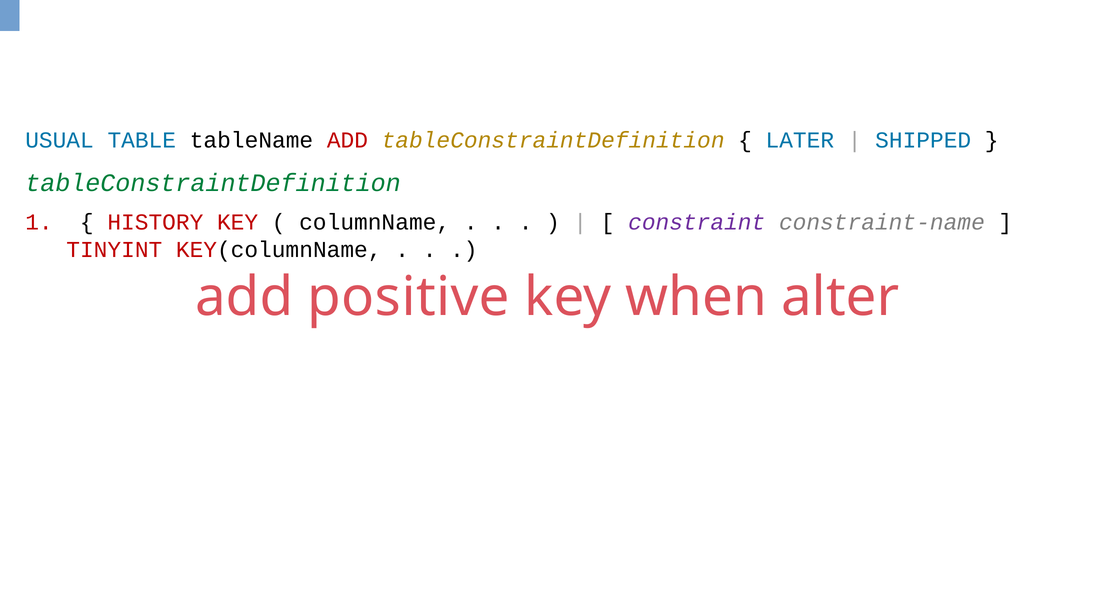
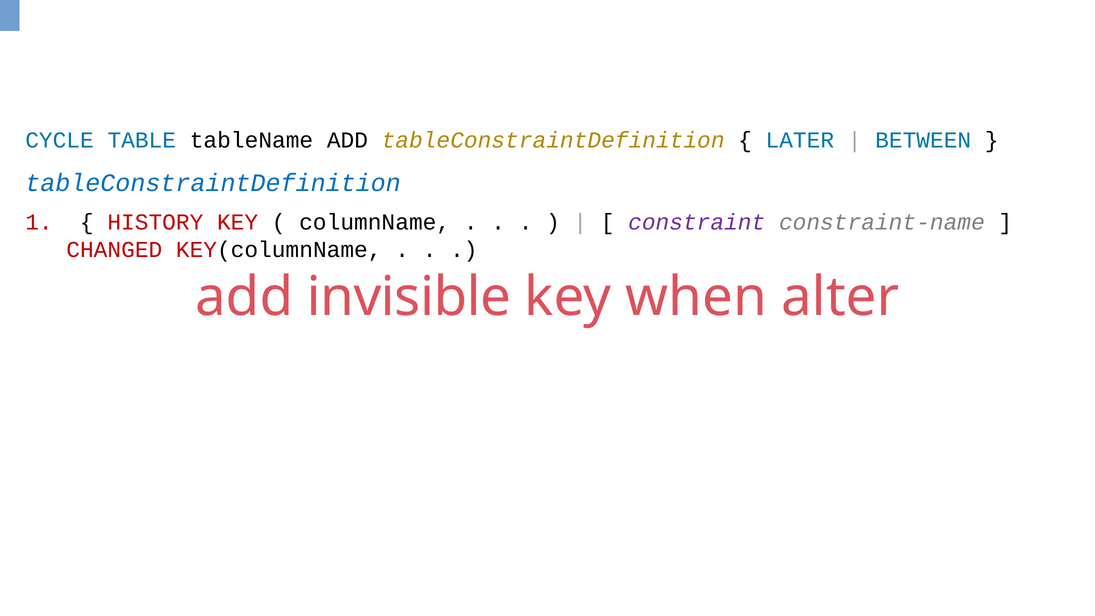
USUAL: USUAL -> CYCLE
ADD at (347, 140) colour: red -> black
SHIPPED: SHIPPED -> BETWEEN
tableConstraintDefinition at (213, 183) colour: green -> blue
TINYINT: TINYINT -> CHANGED
positive: positive -> invisible
